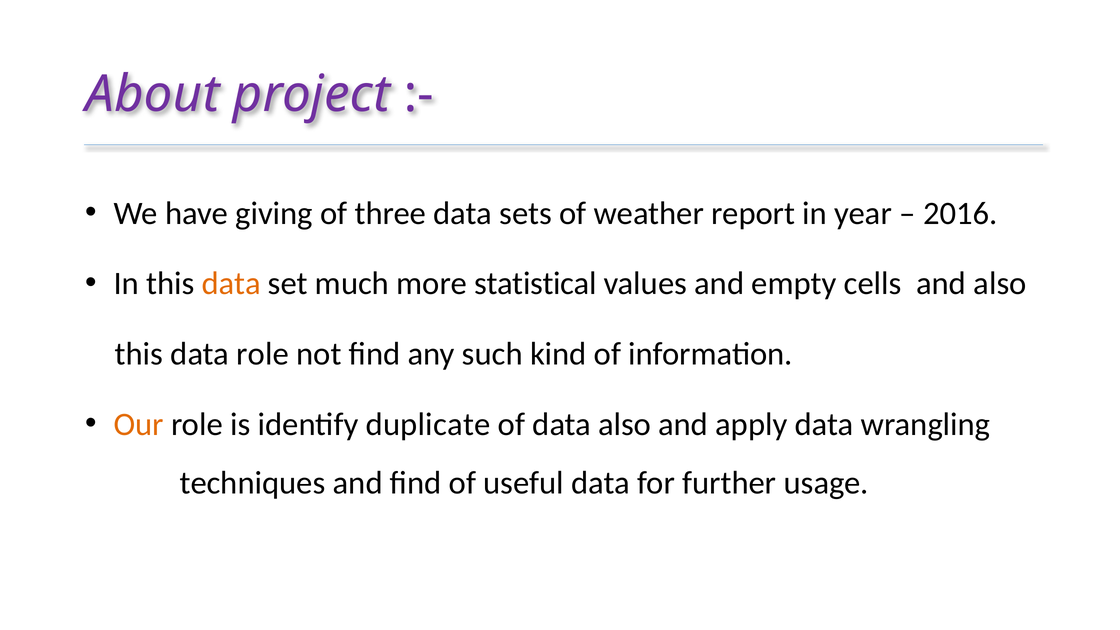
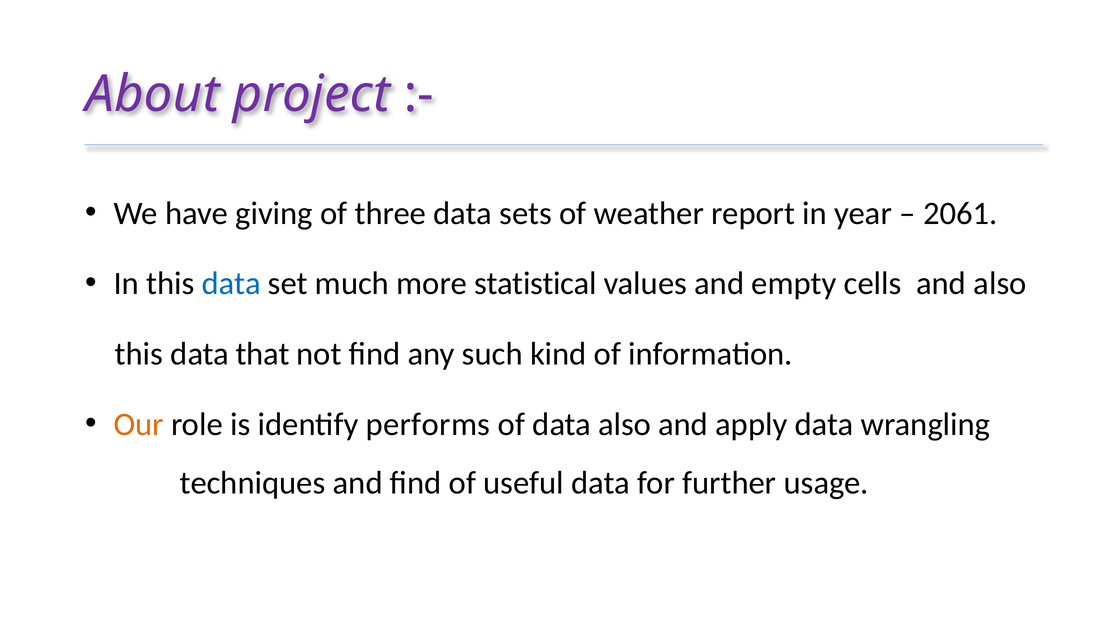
2016: 2016 -> 2061
data at (231, 284) colour: orange -> blue
data role: role -> that
duplicate: duplicate -> performs
